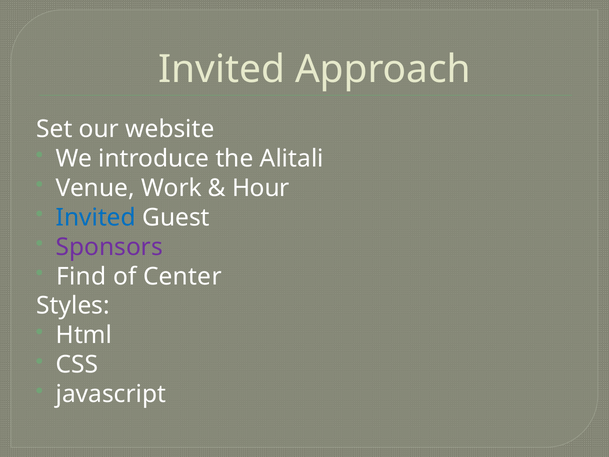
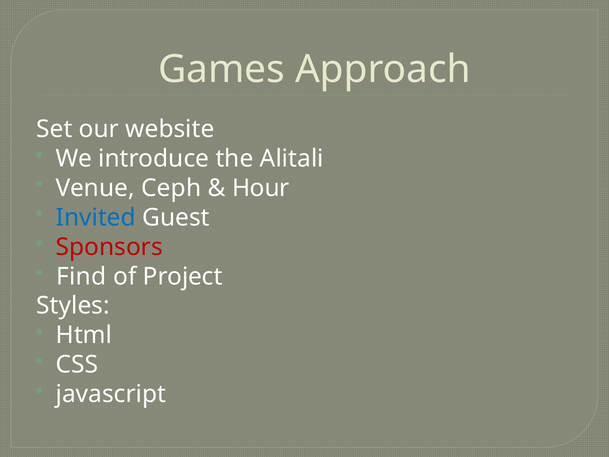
Invited at (222, 69): Invited -> Games
Work: Work -> Ceph
Sponsors colour: purple -> red
Center: Center -> Project
